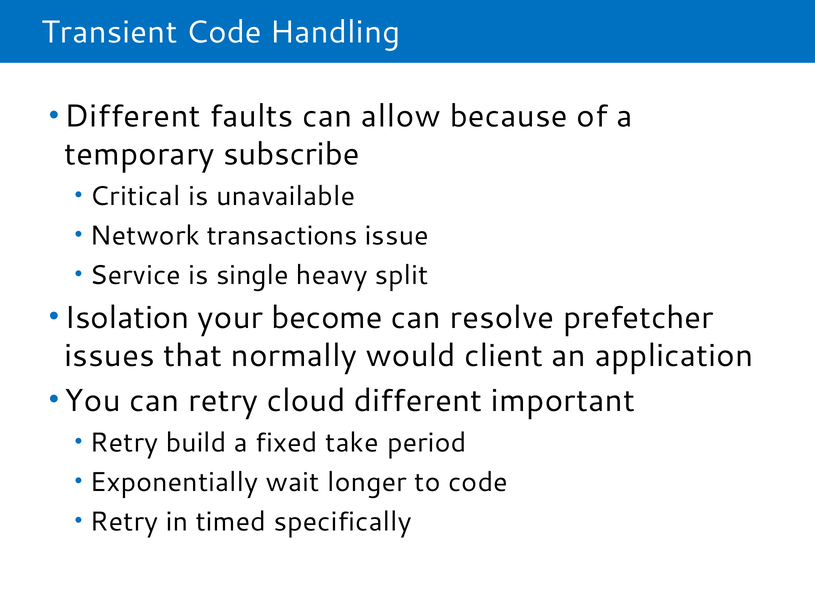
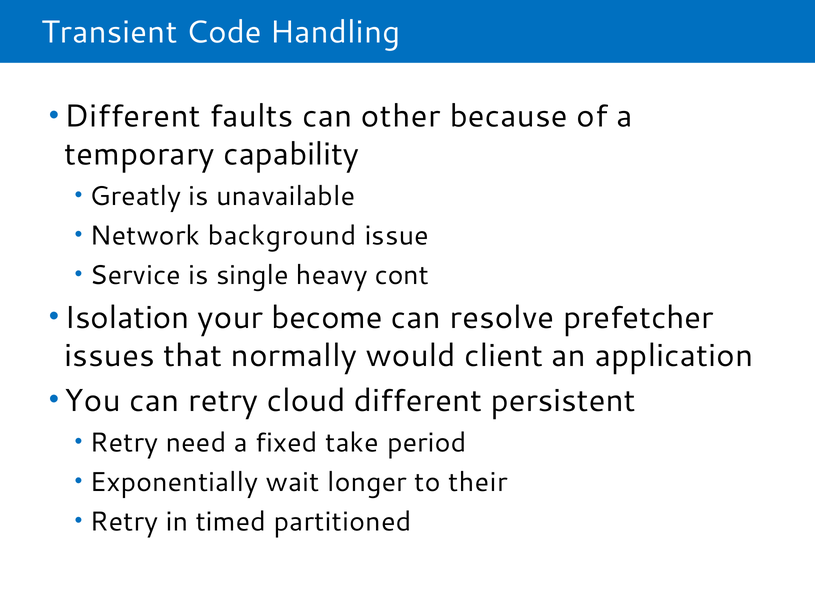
allow: allow -> other
subscribe: subscribe -> capability
Critical: Critical -> Greatly
transactions: transactions -> background
split: split -> cont
important: important -> persistent
build: build -> need
to code: code -> their
specifically: specifically -> partitioned
